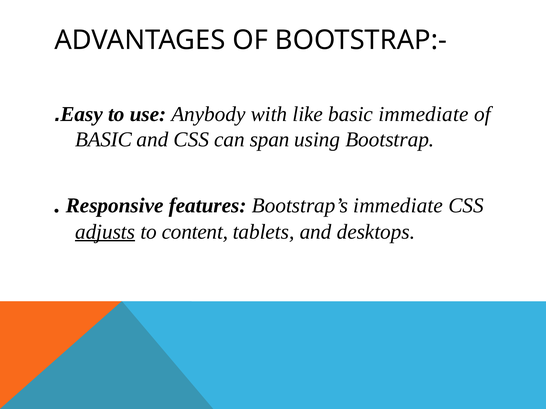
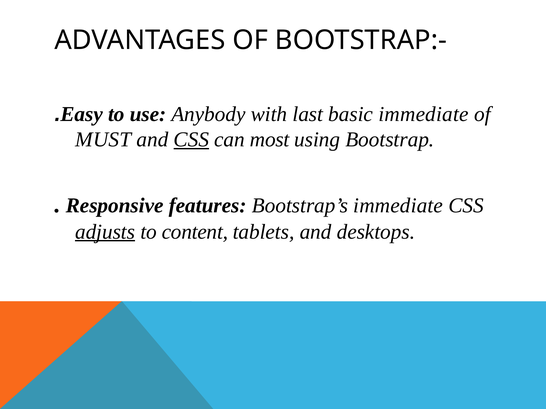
like: like -> last
BASIC at (103, 140): BASIC -> MUST
CSS at (191, 140) underline: none -> present
span: span -> most
